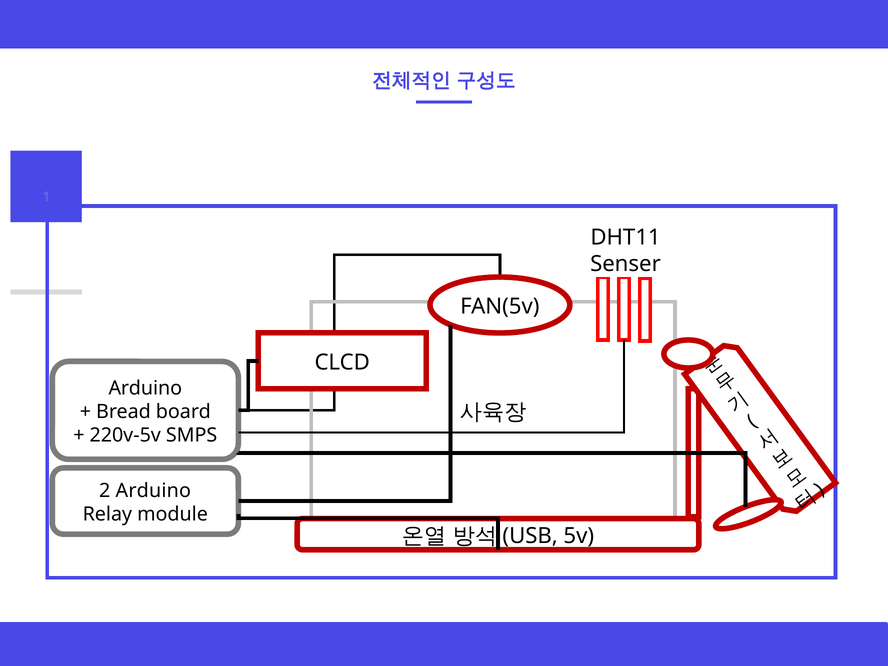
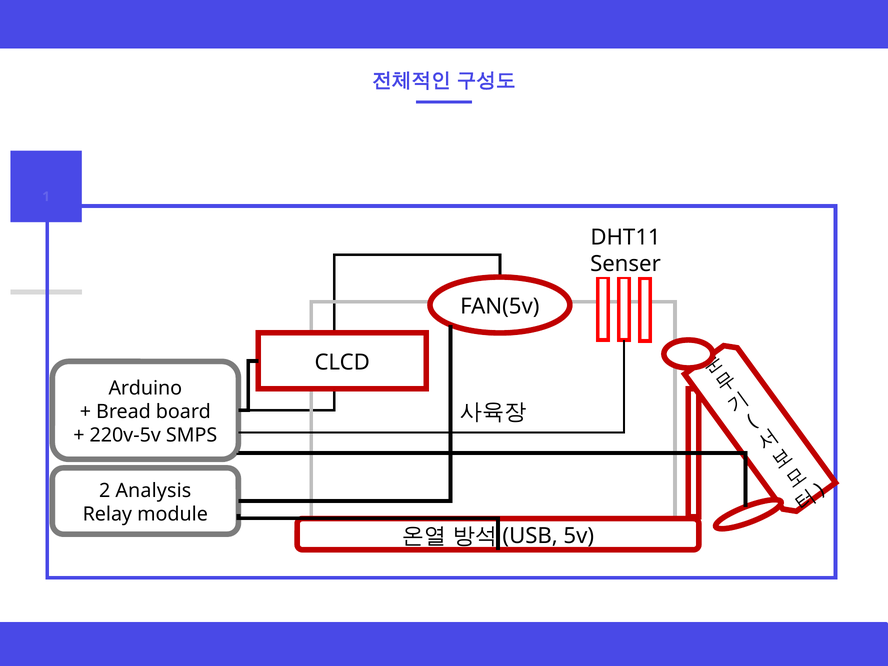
2 Arduino: Arduino -> Analysis
